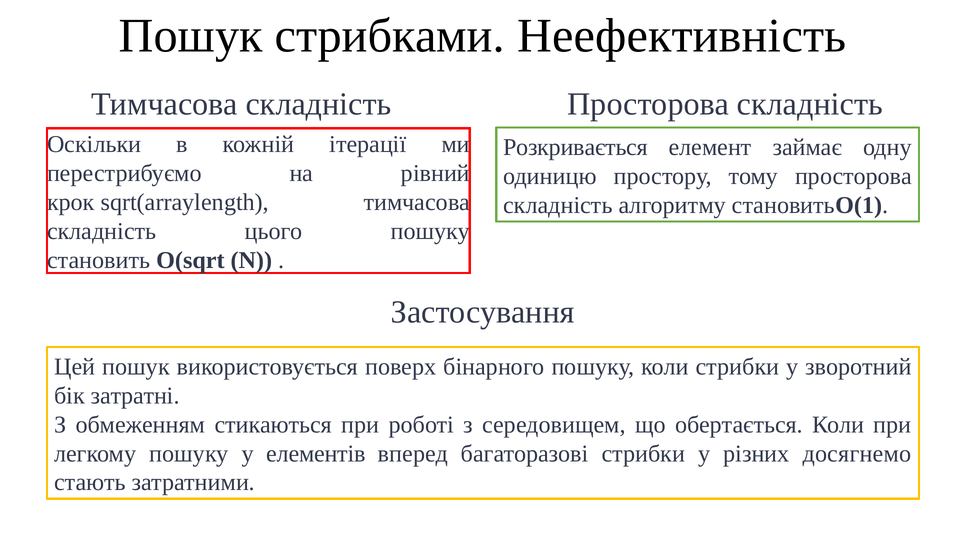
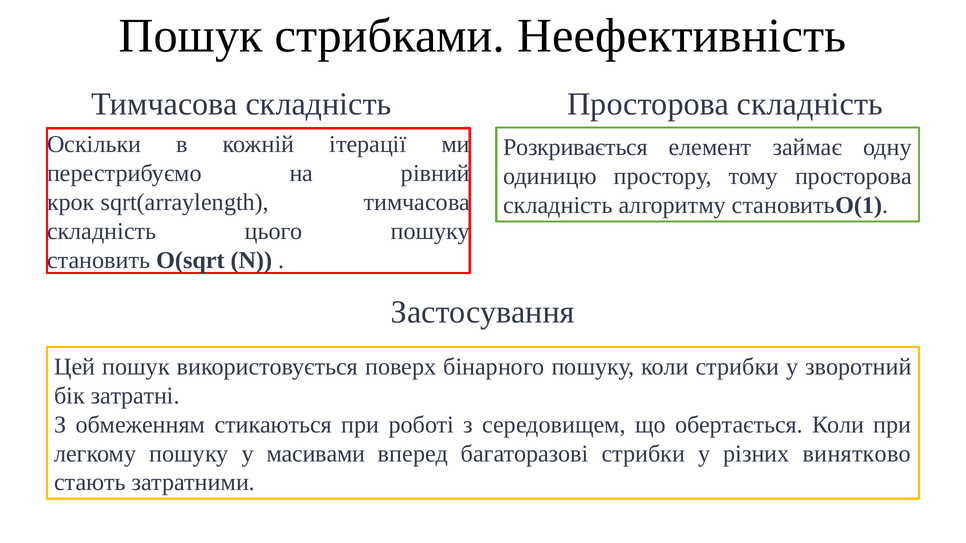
елементів: елементів -> масивами
досягнемо: досягнемо -> винятково
